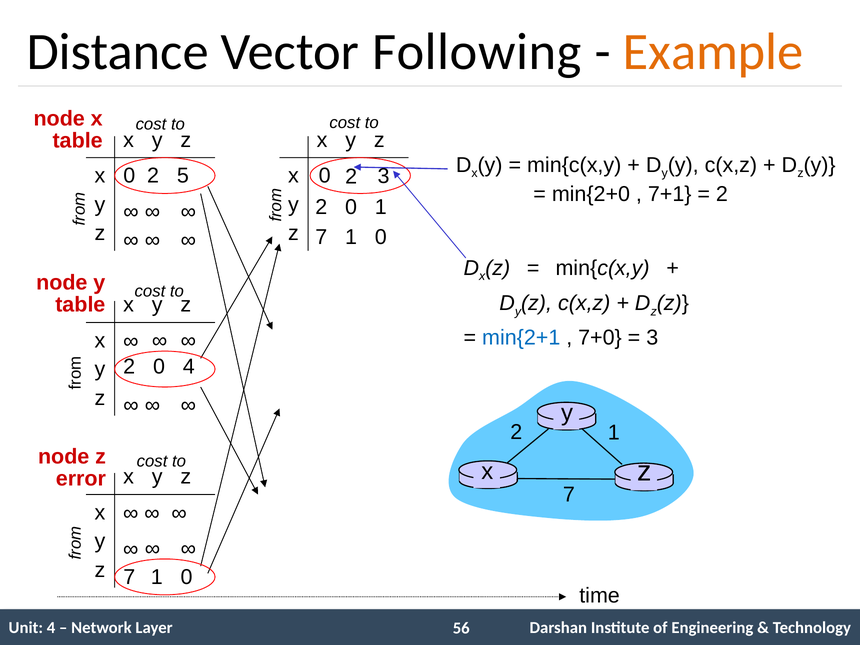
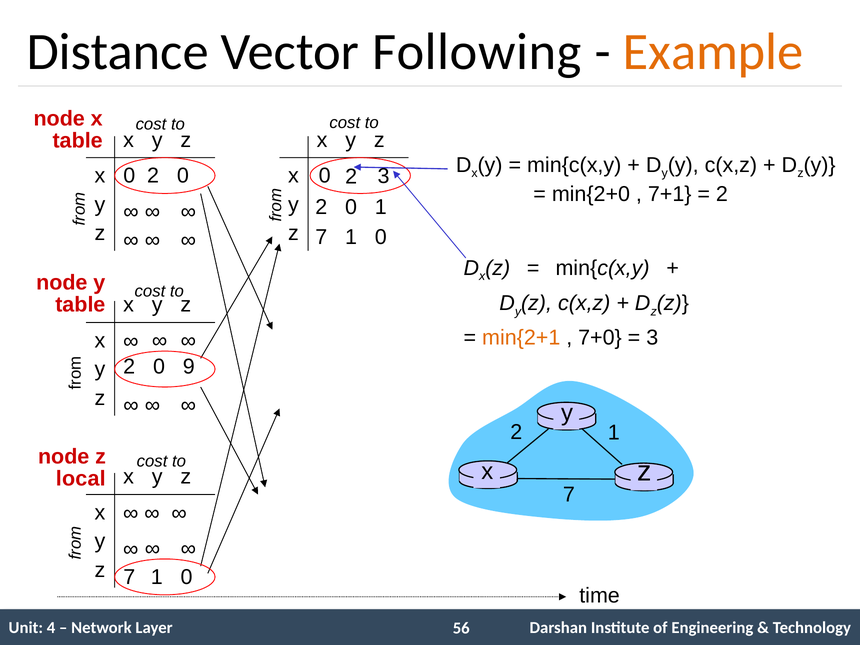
0 2 5: 5 -> 0
min{2+1 colour: blue -> orange
0 4: 4 -> 9
error: error -> local
